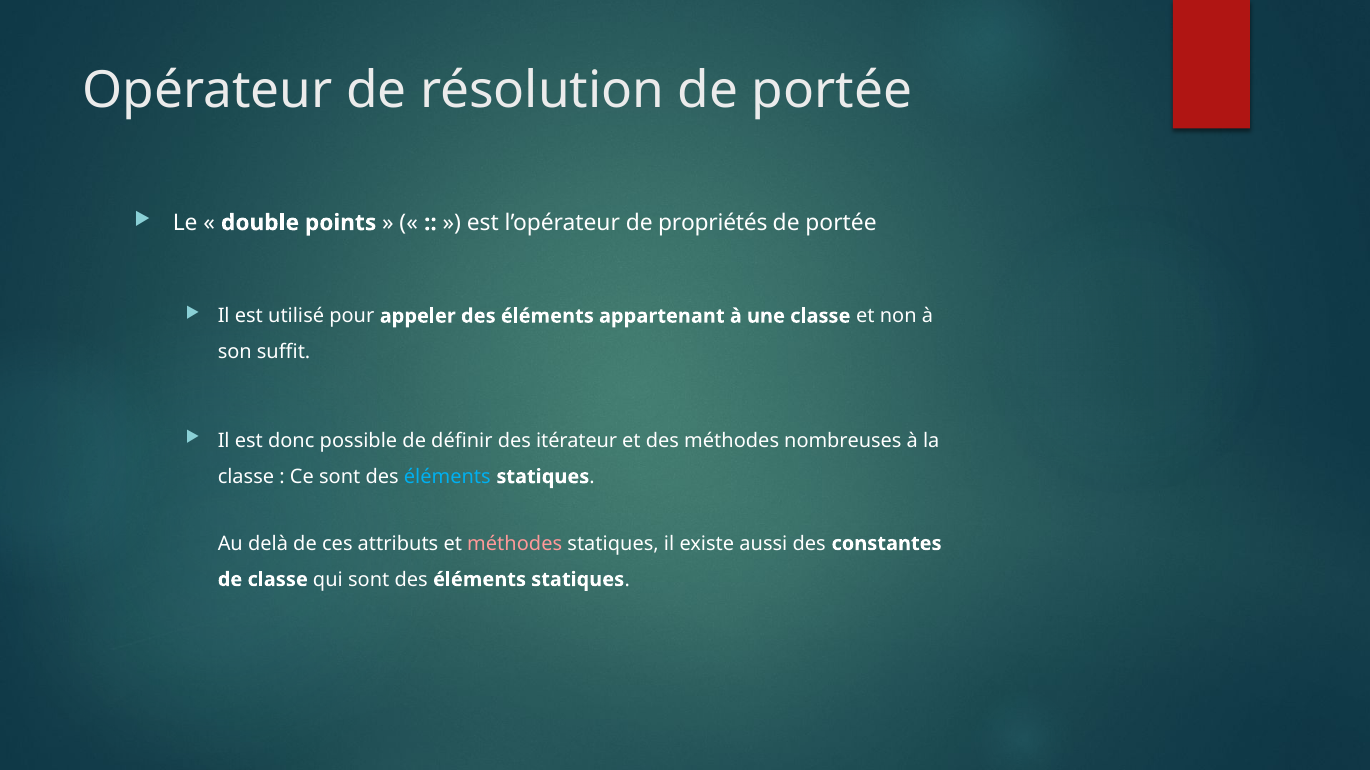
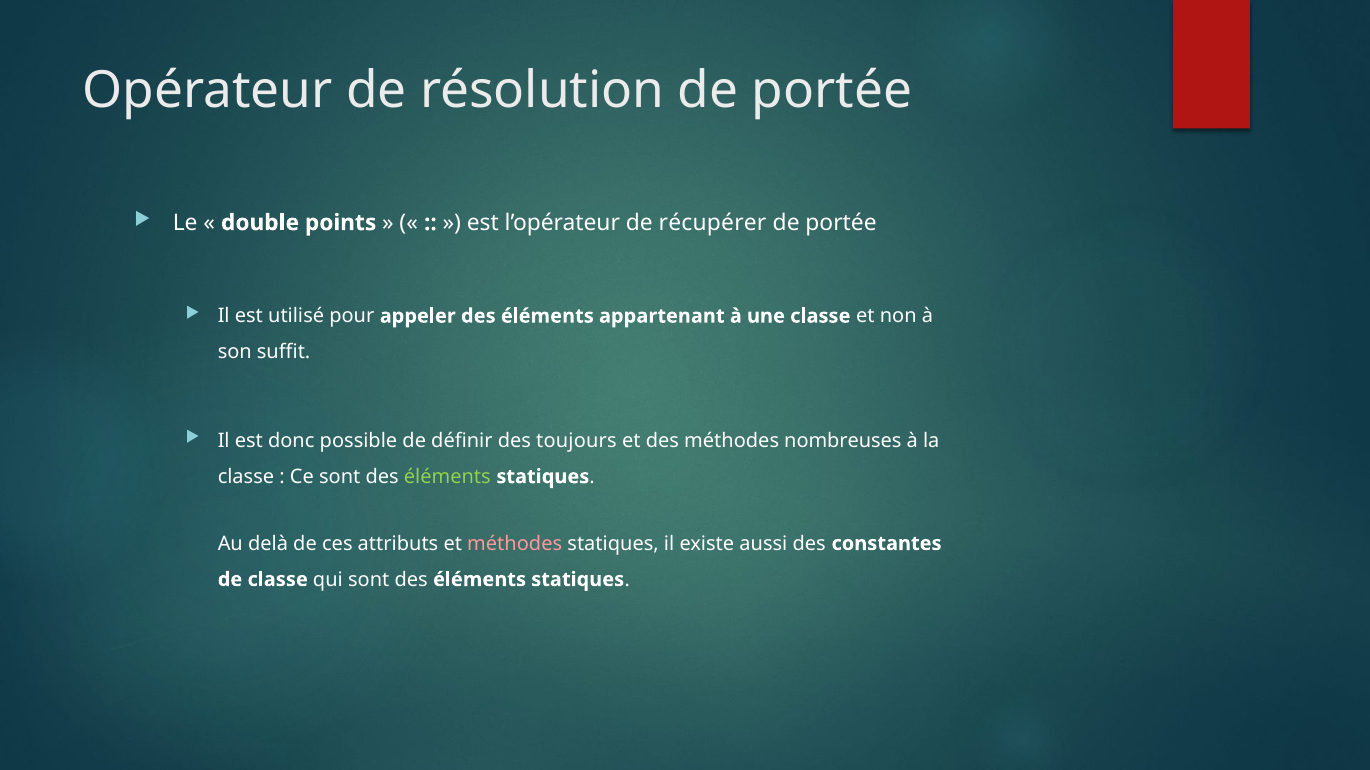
propriétés: propriétés -> récupérer
itérateur: itérateur -> toujours
éléments at (447, 477) colour: light blue -> light green
